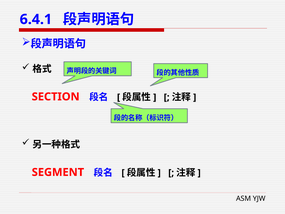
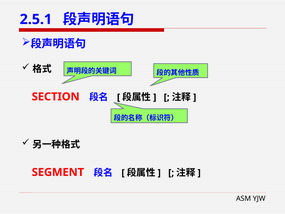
6.4.1: 6.4.1 -> 2.5.1
